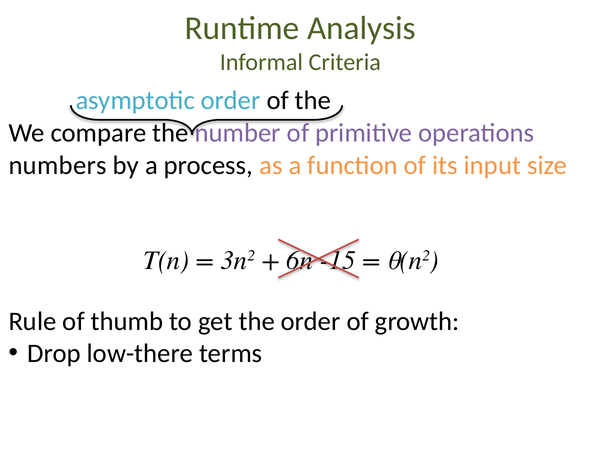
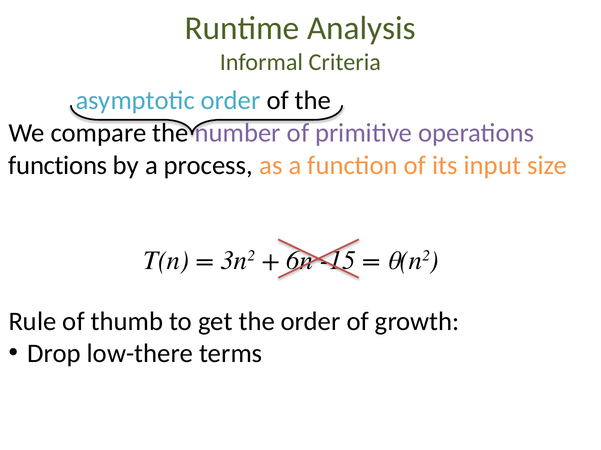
numbers: numbers -> functions
